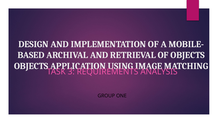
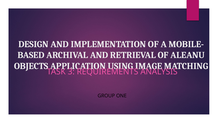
OF OBJECTS: OBJECTS -> ALEANU
